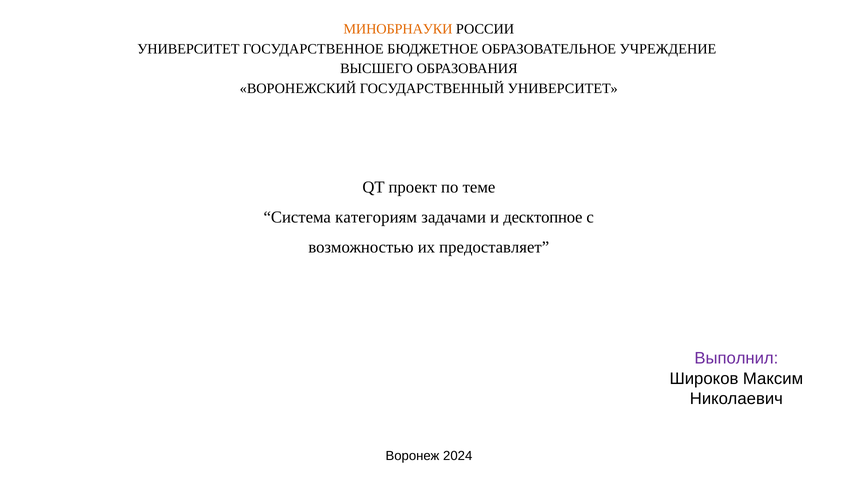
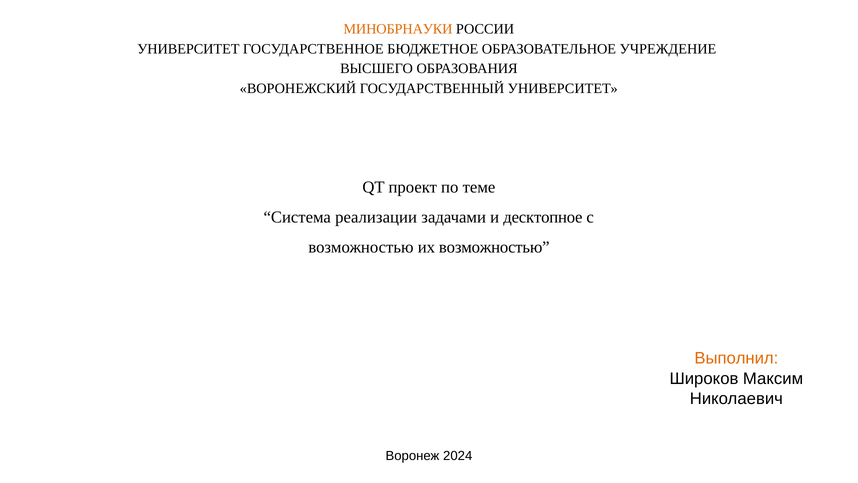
категориям: категориям -> реализации
их предоставляет: предоставляет -> возможностью
Выполнил colour: purple -> orange
